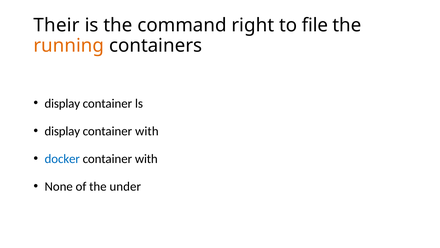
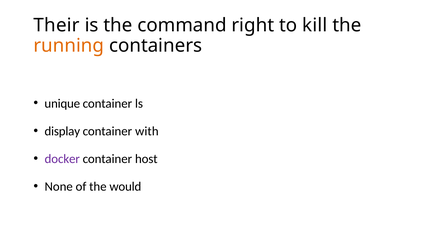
file: file -> kill
display at (62, 103): display -> unique
docker colour: blue -> purple
with at (146, 159): with -> host
under: under -> would
